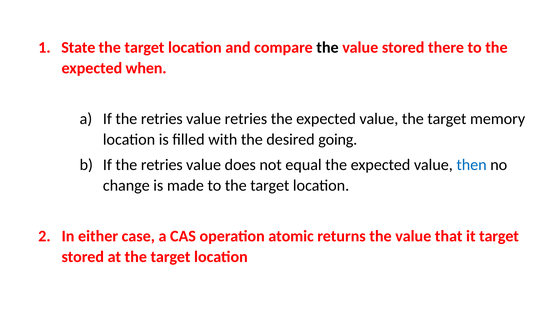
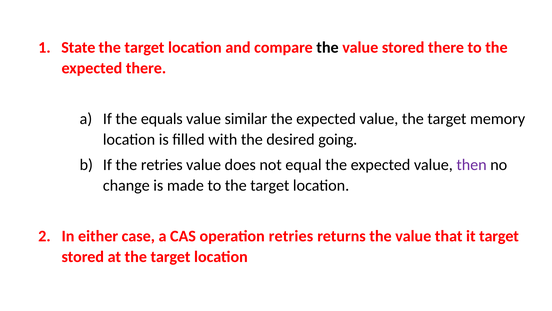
expected when: when -> there
a If the retries: retries -> equals
value retries: retries -> similar
then colour: blue -> purple
operation atomic: atomic -> retries
